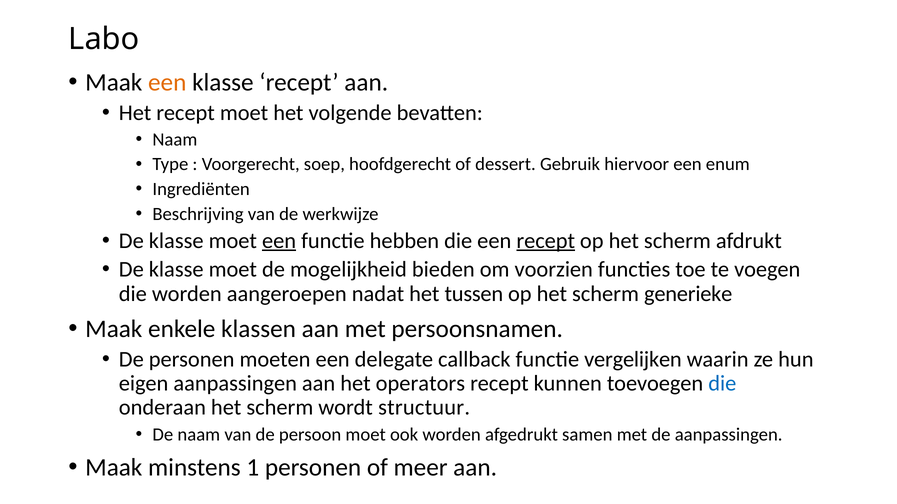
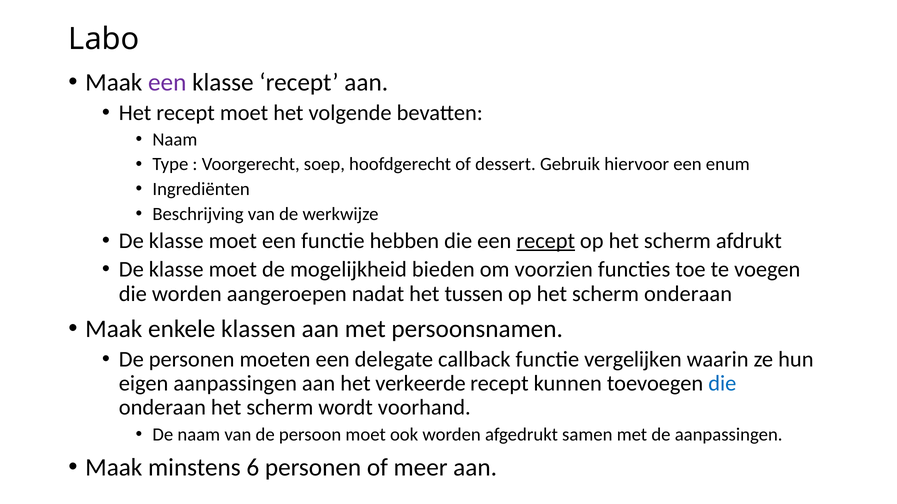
een at (167, 82) colour: orange -> purple
een at (279, 241) underline: present -> none
scherm generieke: generieke -> onderaan
operators: operators -> verkeerde
structuur: structuur -> voorhand
1: 1 -> 6
